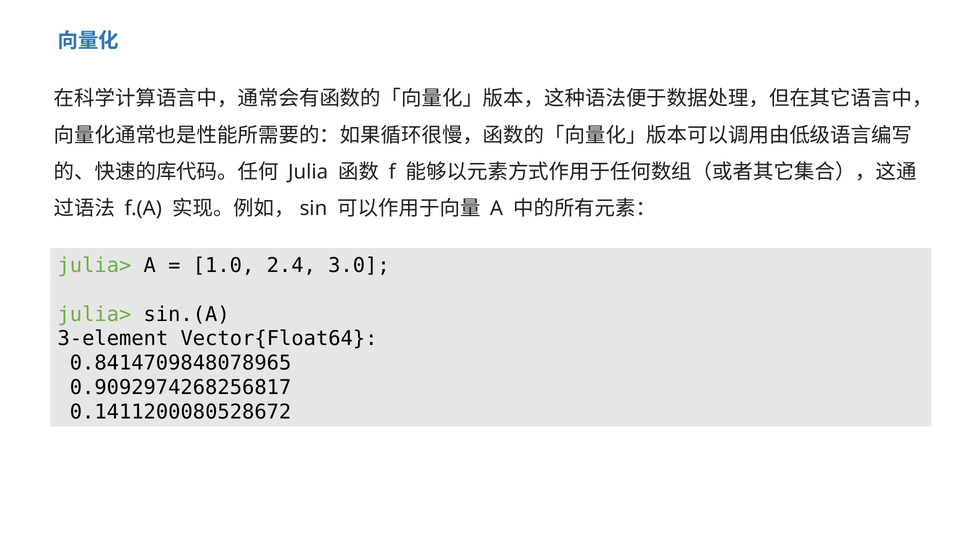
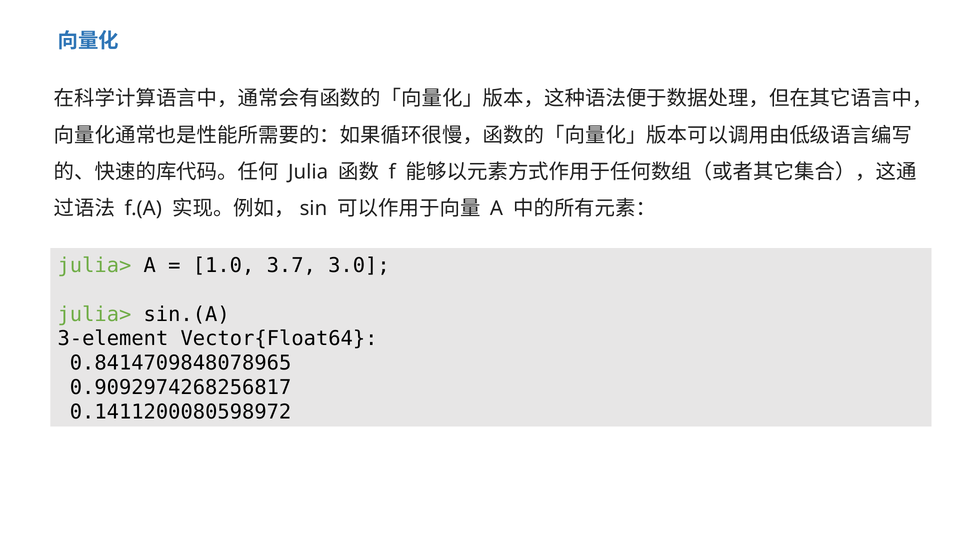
2.4: 2.4 -> 3.7
0.1411200080528672: 0.1411200080528672 -> 0.1411200080598972
